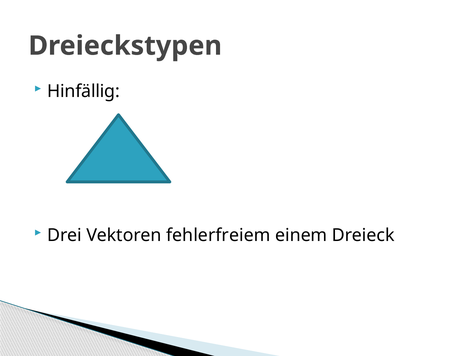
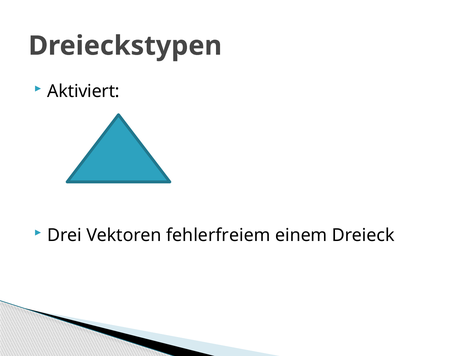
Hinfällig: Hinfällig -> Aktiviert
